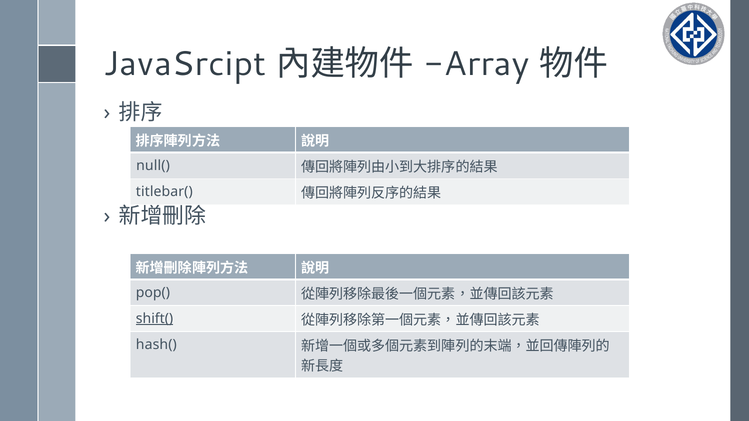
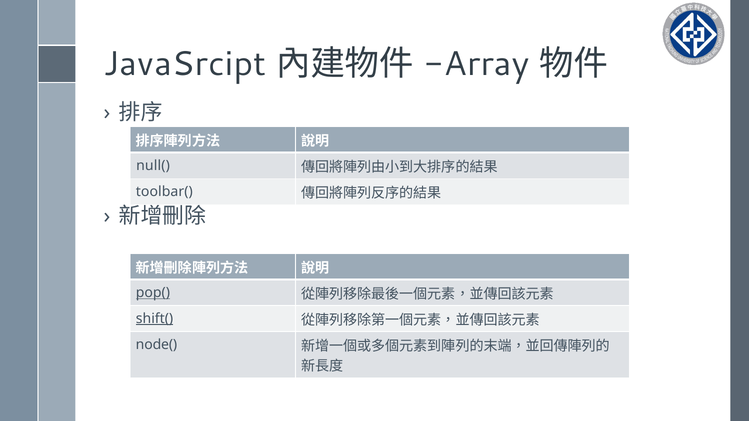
titlebar(: titlebar( -> toolbar(
pop( underline: none -> present
hash(: hash( -> node(
